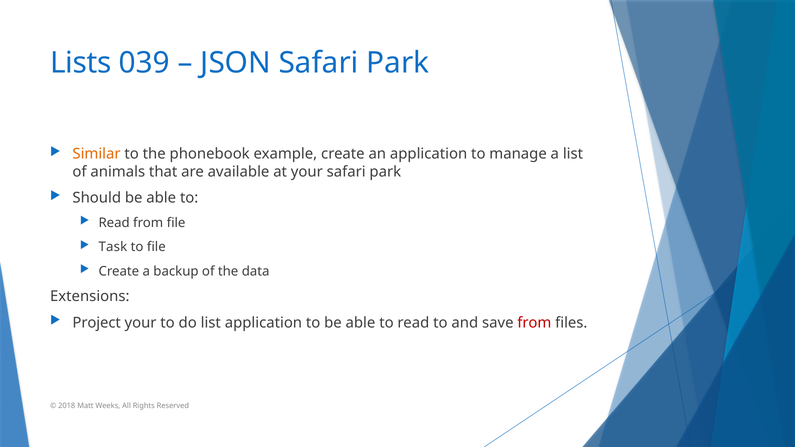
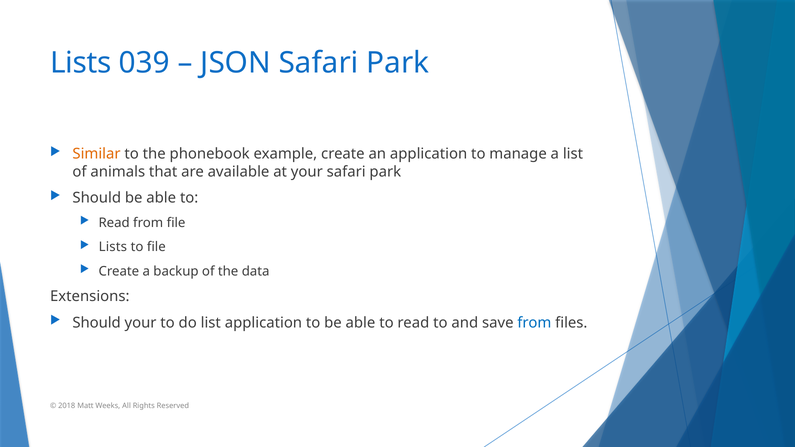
Task at (113, 247): Task -> Lists
Project at (97, 323): Project -> Should
from at (534, 323) colour: red -> blue
